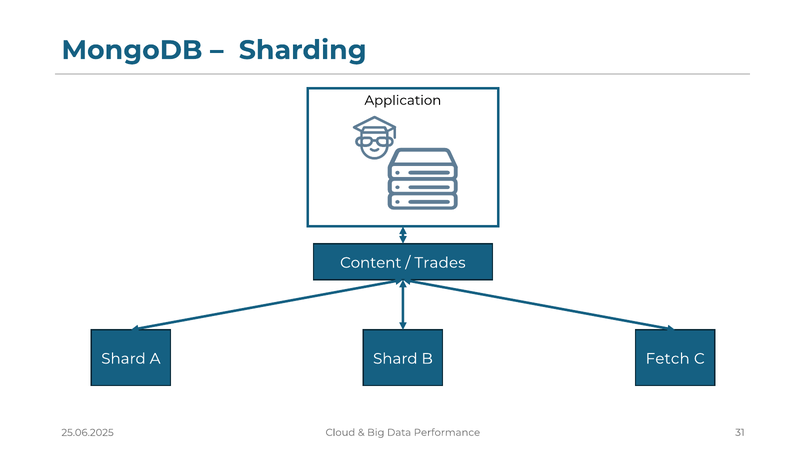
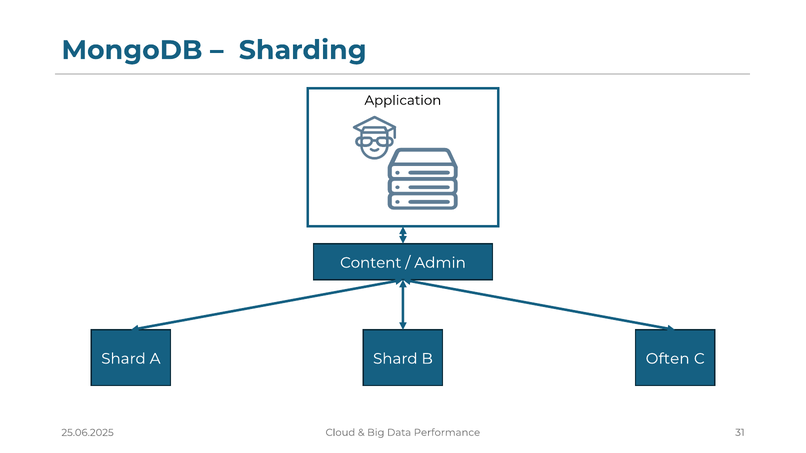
Trades: Trades -> Admin
Fetch: Fetch -> Often
